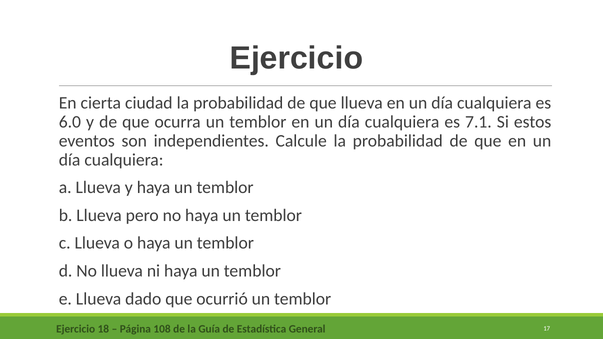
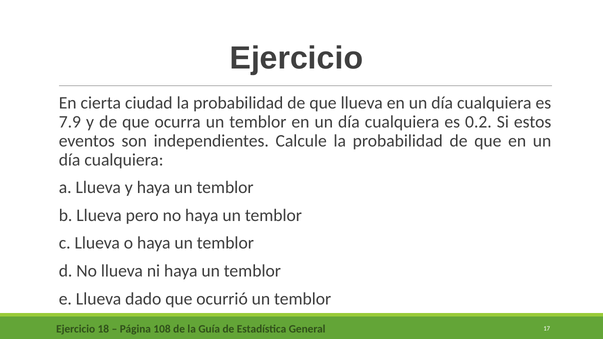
6.0: 6.0 -> 7.9
7.1: 7.1 -> 0.2
